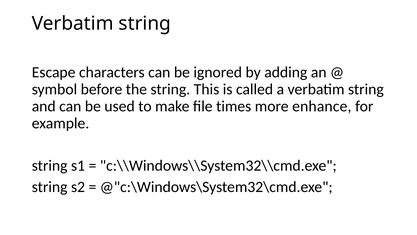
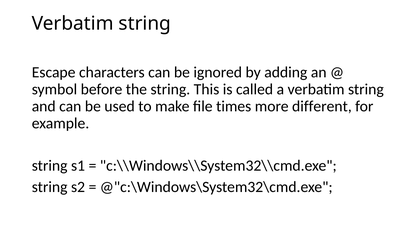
enhance: enhance -> different
